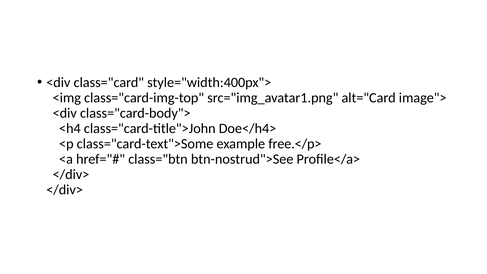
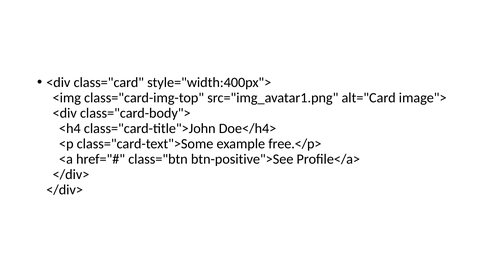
btn-nostrud">See: btn-nostrud">See -> btn-positive">See
